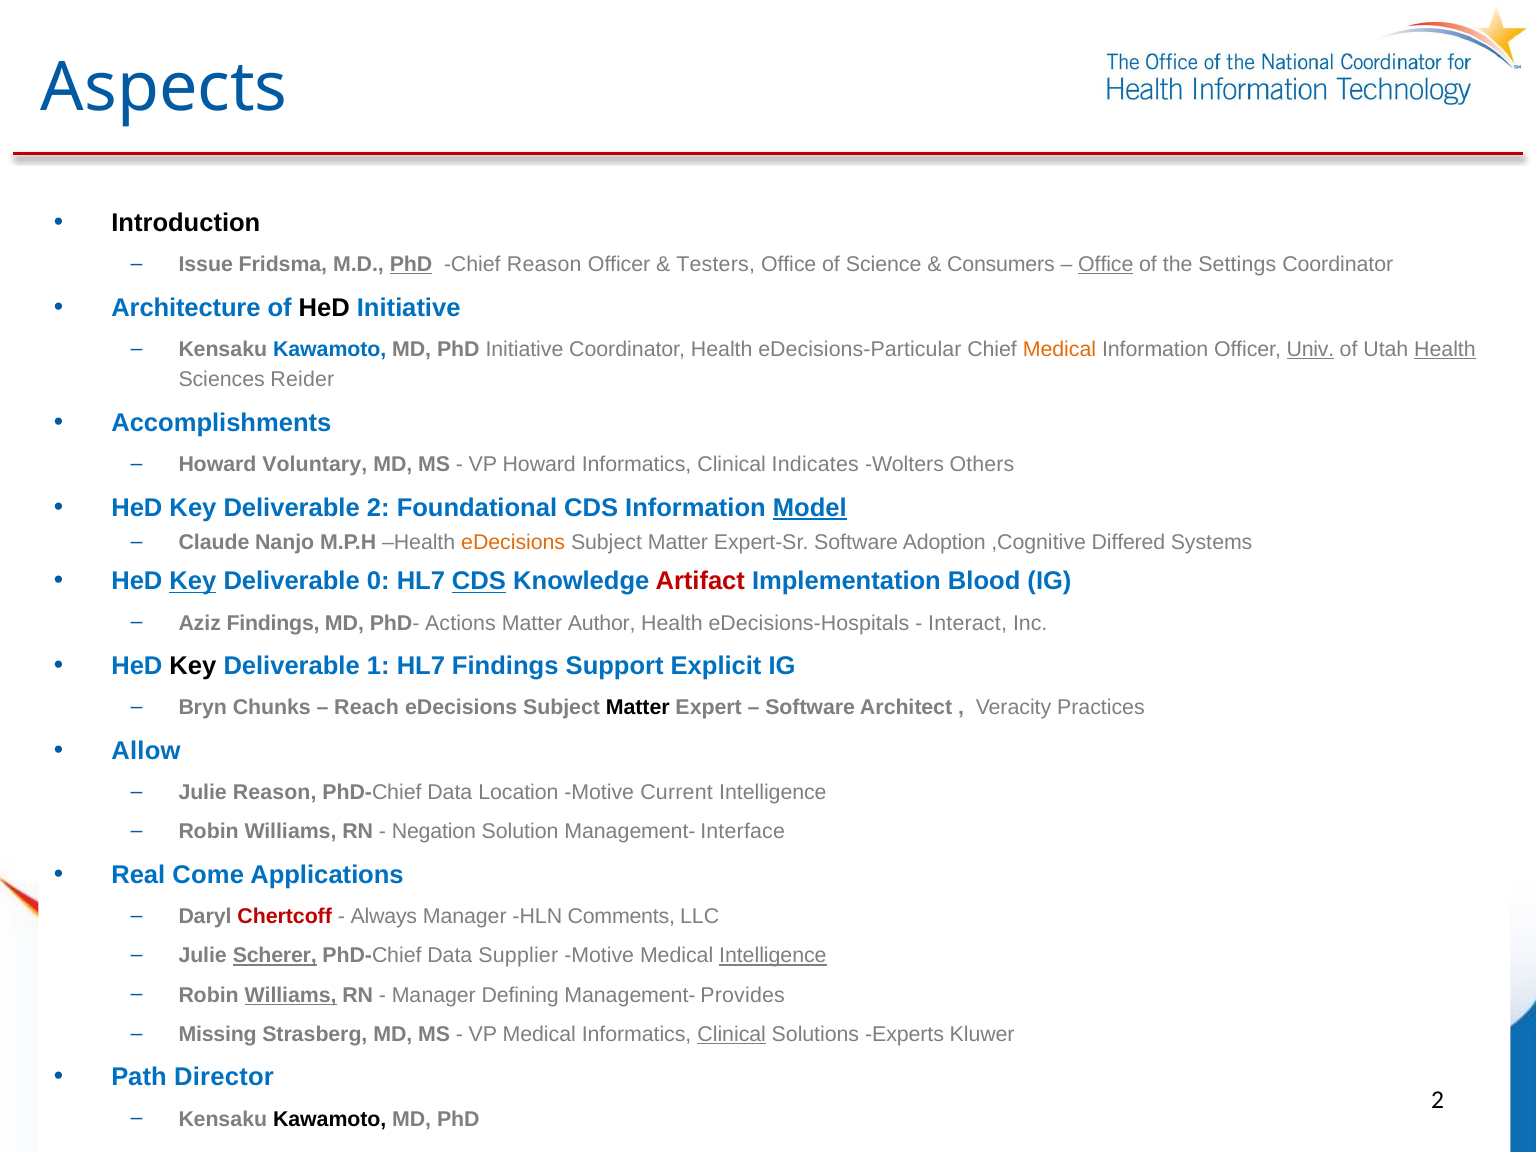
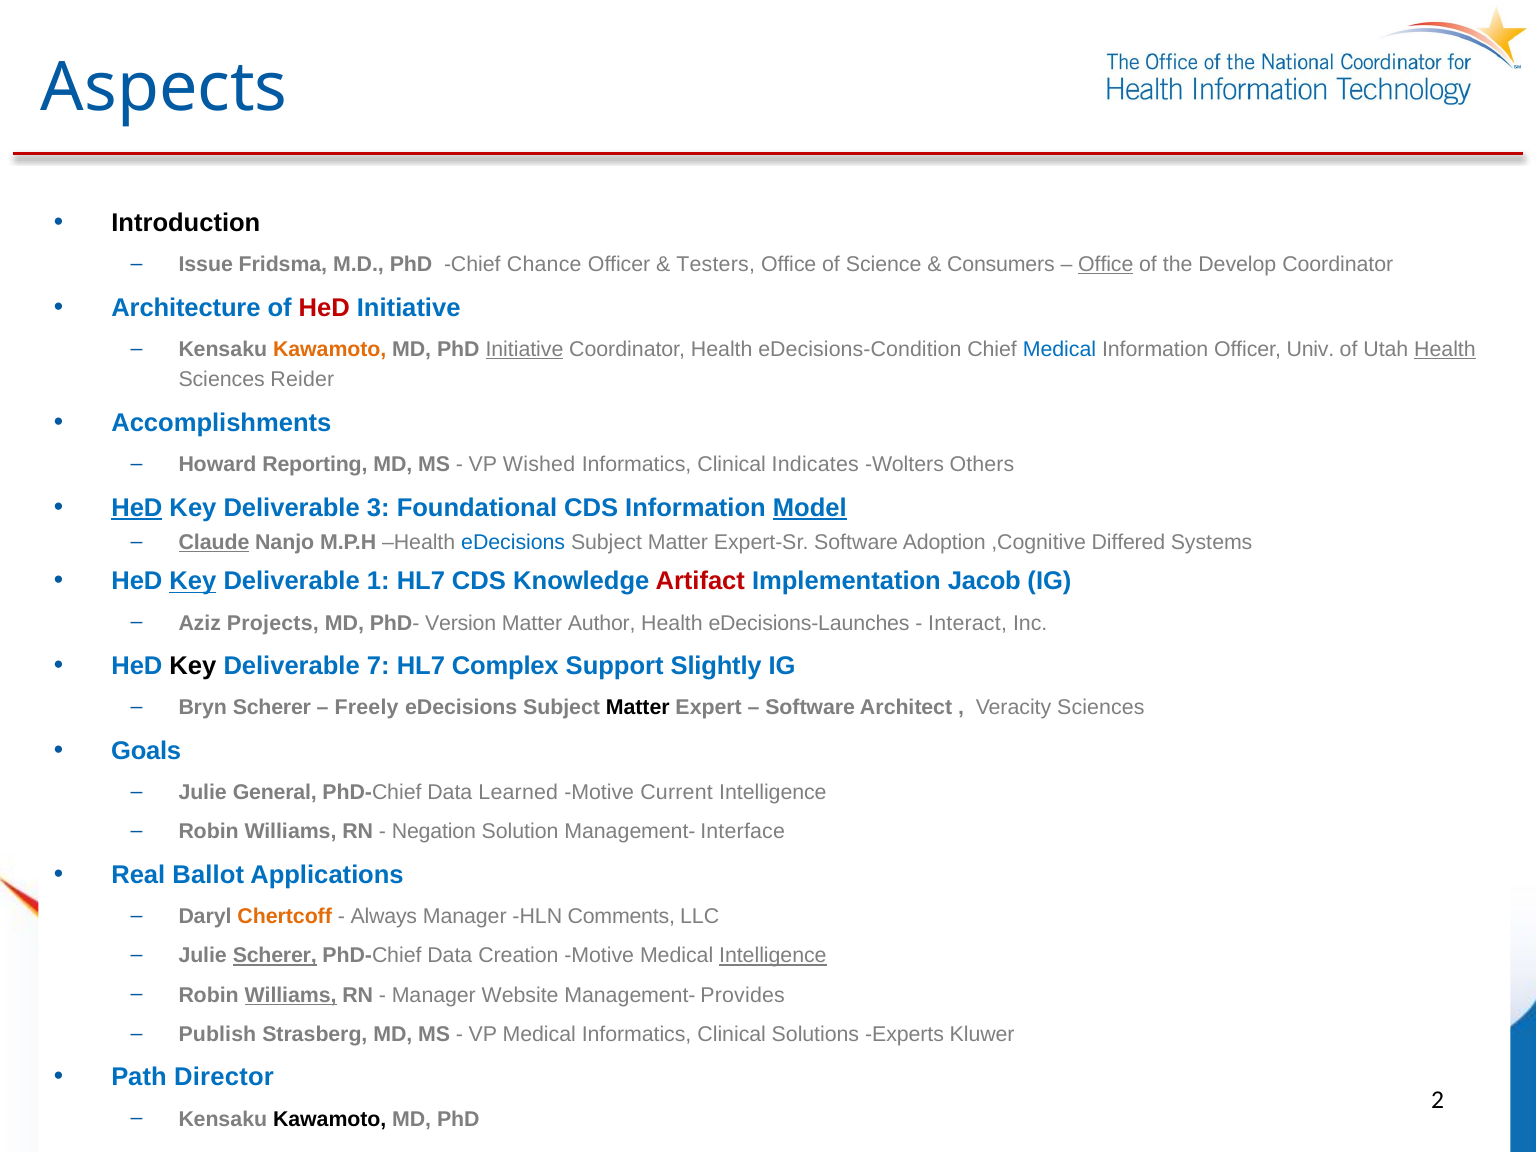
PhD at (411, 264) underline: present -> none
Chief Reason: Reason -> Chance
Settings: Settings -> Develop
HeD at (324, 308) colour: black -> red
Kawamoto at (330, 349) colour: blue -> orange
Initiative at (524, 349) underline: none -> present
eDecisions-Particular: eDecisions-Particular -> eDecisions-Condition
Medical at (1059, 349) colour: orange -> blue
Univ underline: present -> none
Voluntary: Voluntary -> Reporting
VP Howard: Howard -> Wished
HeD at (137, 508) underline: none -> present
Deliverable 2: 2 -> 3
Claude underline: none -> present
eDecisions at (513, 543) colour: orange -> blue
0: 0 -> 1
CDS at (479, 581) underline: present -> none
Blood: Blood -> Jacob
Aziz Findings: Findings -> Projects
Actions: Actions -> Version
eDecisions-Hospitals: eDecisions-Hospitals -> eDecisions-Launches
1: 1 -> 7
HL7 Findings: Findings -> Complex
Explicit: Explicit -> Slightly
Bryn Chunks: Chunks -> Scherer
Reach: Reach -> Freely
Veracity Practices: Practices -> Sciences
Allow: Allow -> Goals
Julie Reason: Reason -> General
Location: Location -> Learned
Come: Come -> Ballot
Chertcoff colour: red -> orange
Supplier: Supplier -> Creation
Defining: Defining -> Website
Missing: Missing -> Publish
Clinical at (732, 1034) underline: present -> none
